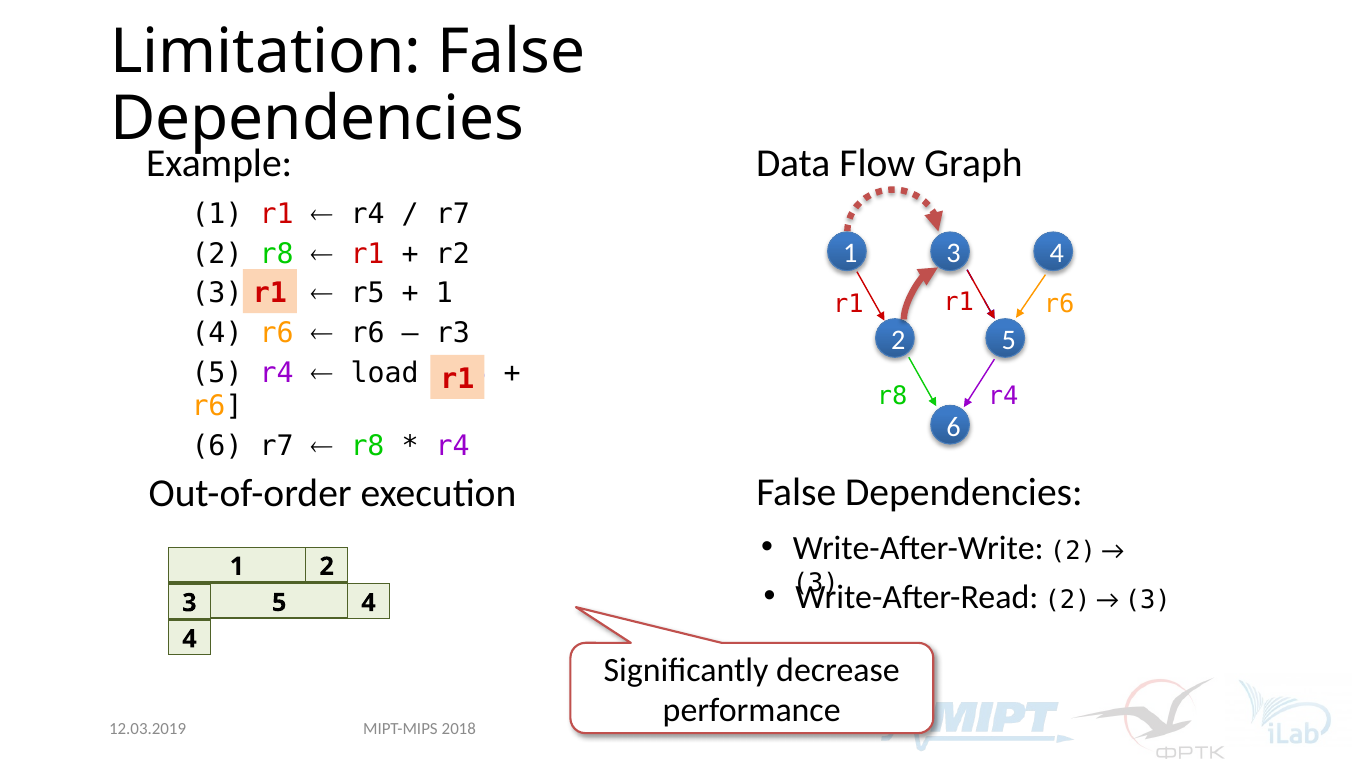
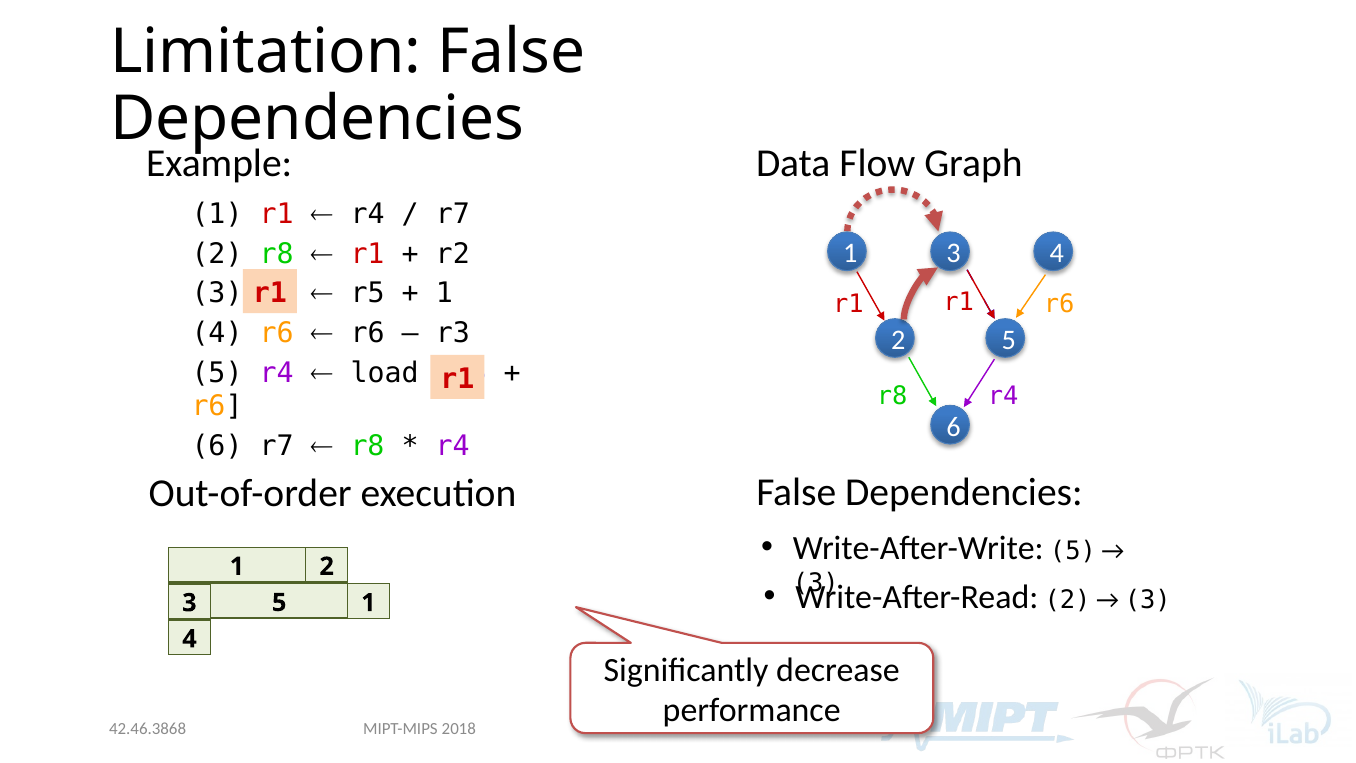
Write-After-Write 2: 2 -> 5
4 at (369, 603): 4 -> 1
12.03.2019: 12.03.2019 -> 42.46.3868
